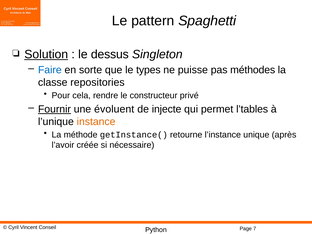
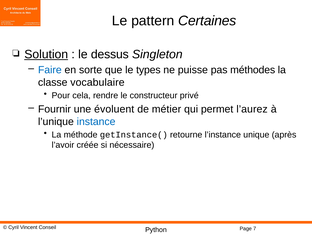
Spaghetti: Spaghetti -> Certaines
repositories: repositories -> vocabulaire
Fournir underline: present -> none
injecte: injecte -> métier
l’tables: l’tables -> l’aurez
instance colour: orange -> blue
